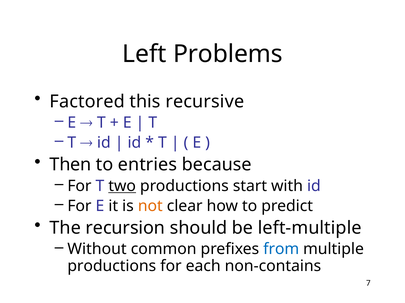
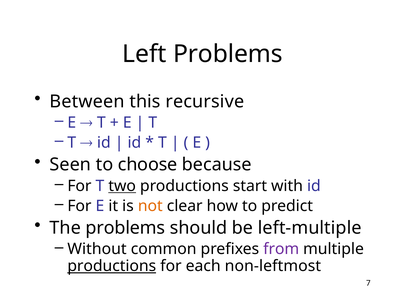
Factored: Factored -> Between
Then: Then -> Seen
entries: entries -> choose
The recursion: recursion -> problems
from colour: blue -> purple
productions at (112, 267) underline: none -> present
non-contains: non-contains -> non-leftmost
